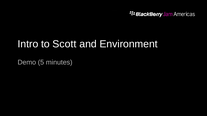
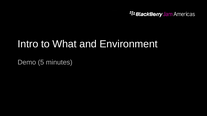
Scott: Scott -> What
